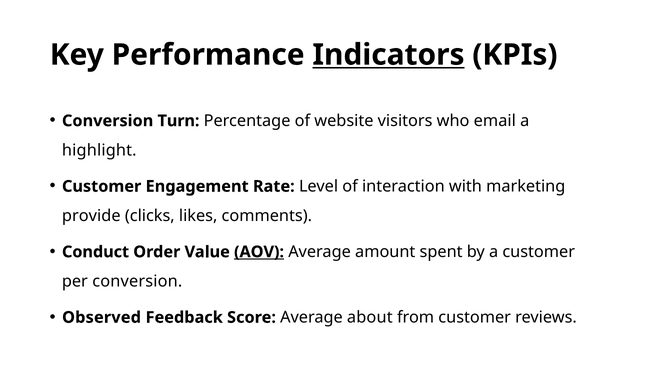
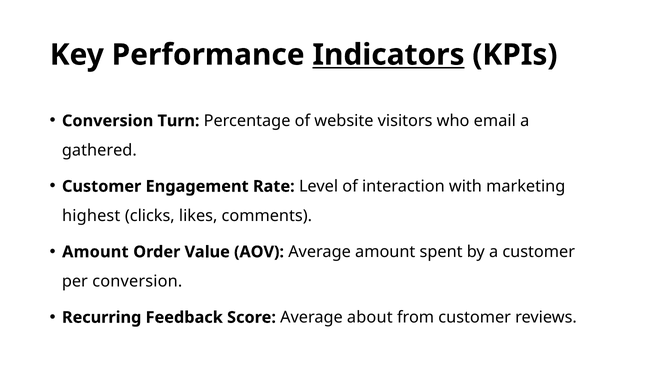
highlight: highlight -> gathered
provide: provide -> highest
Conduct at (95, 252): Conduct -> Amount
AOV underline: present -> none
Observed: Observed -> Recurring
